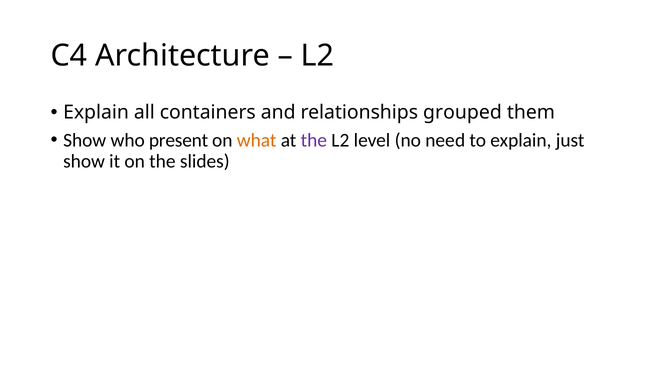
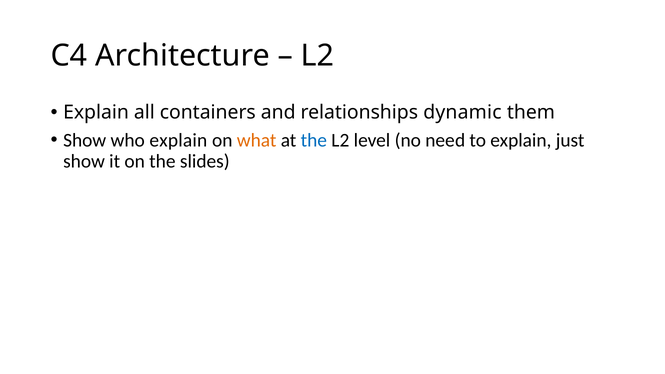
grouped: grouped -> dynamic
who present: present -> explain
the at (314, 140) colour: purple -> blue
